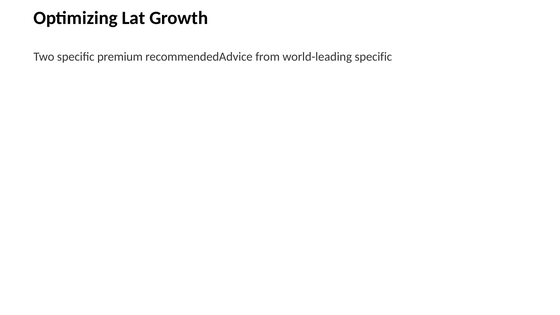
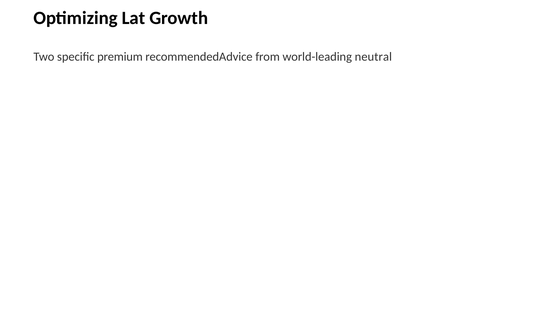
world-leading specific: specific -> neutral
